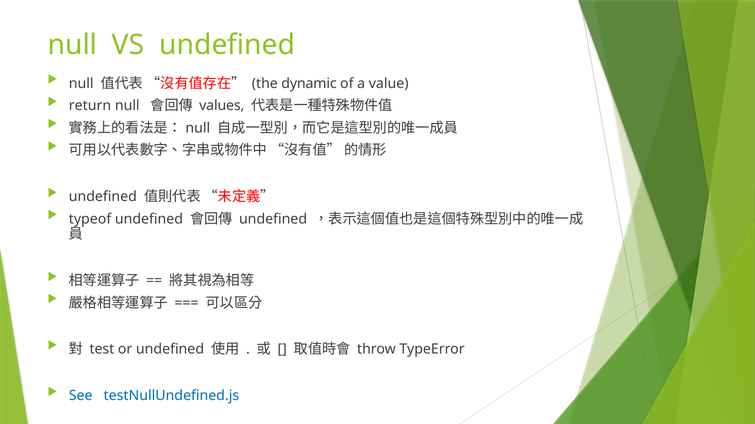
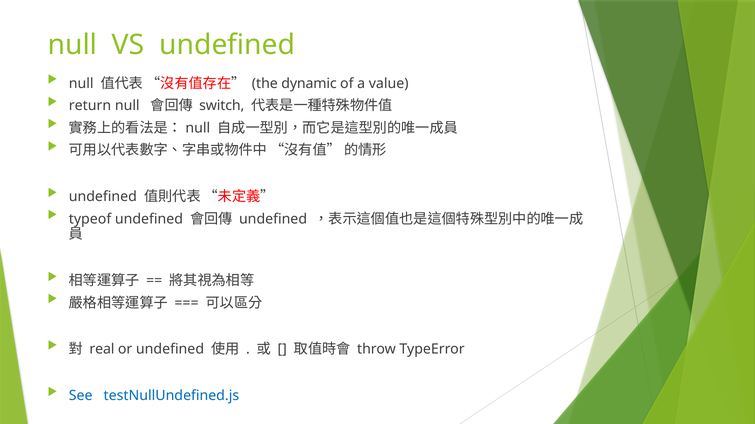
values: values -> switch
test: test -> real
